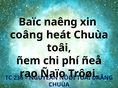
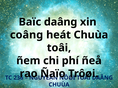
Baïc naêng: naêng -> daâng
